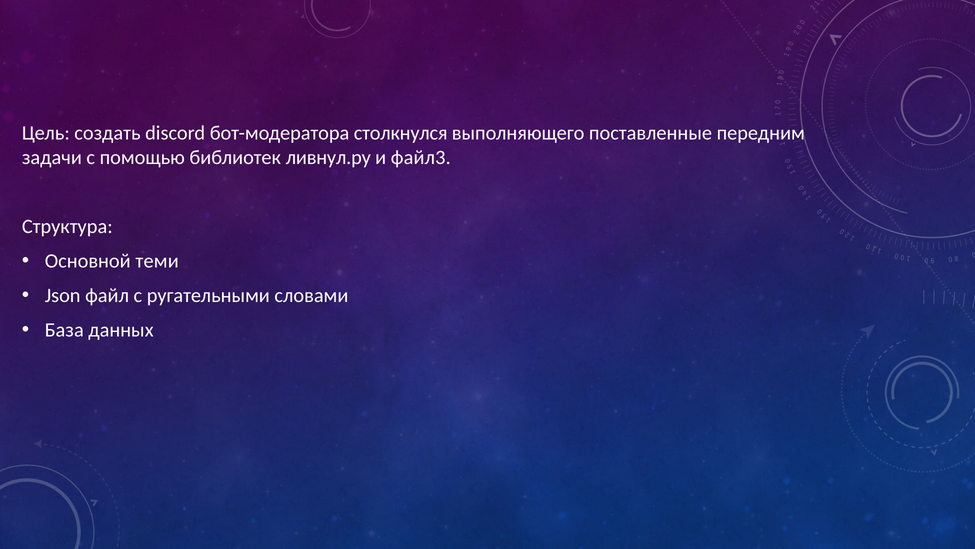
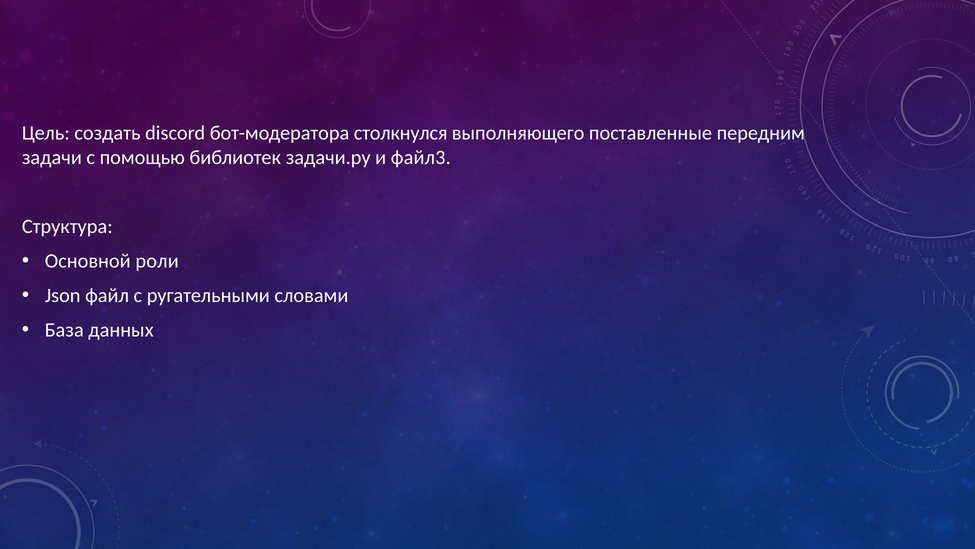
ливнул.py: ливнул.py -> задачи.py
теми: теми -> роли
